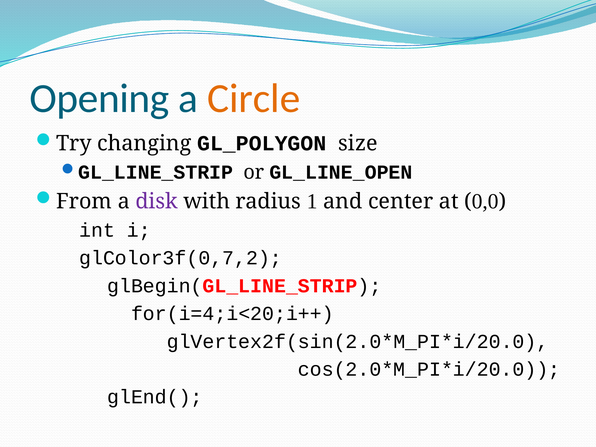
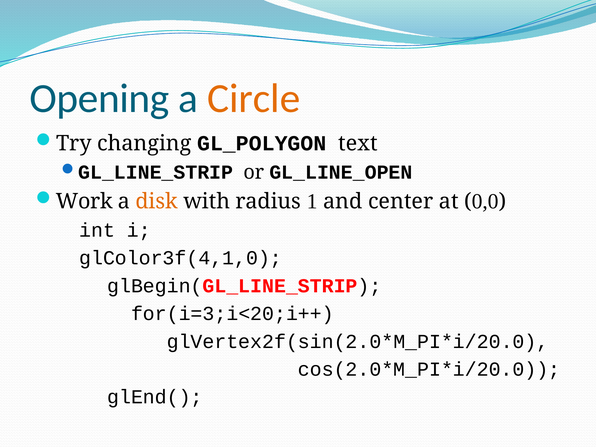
size: size -> text
From: From -> Work
disk colour: purple -> orange
glColor3f(0,7,2: glColor3f(0,7,2 -> glColor3f(4,1,0
for(i=4;i<20;i++: for(i=4;i<20;i++ -> for(i=3;i<20;i++
